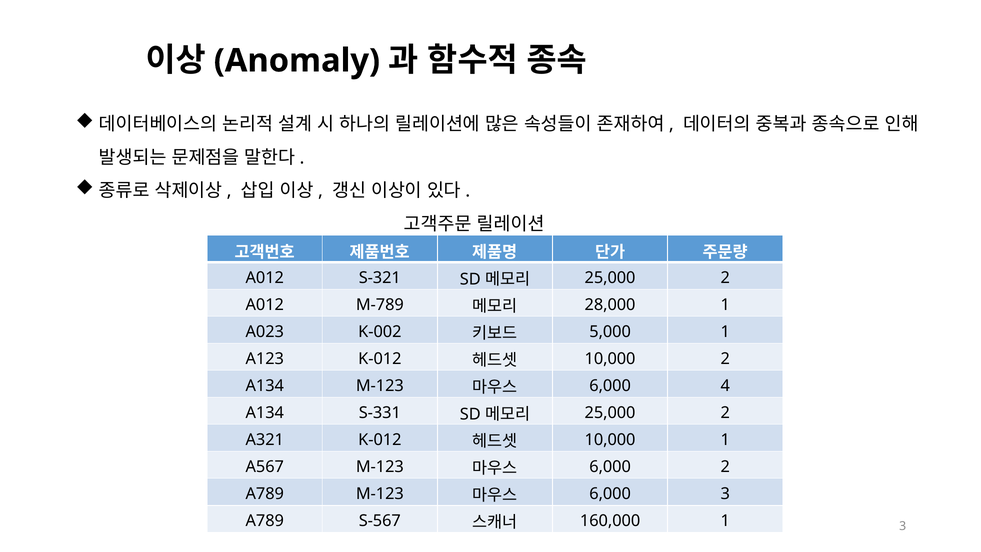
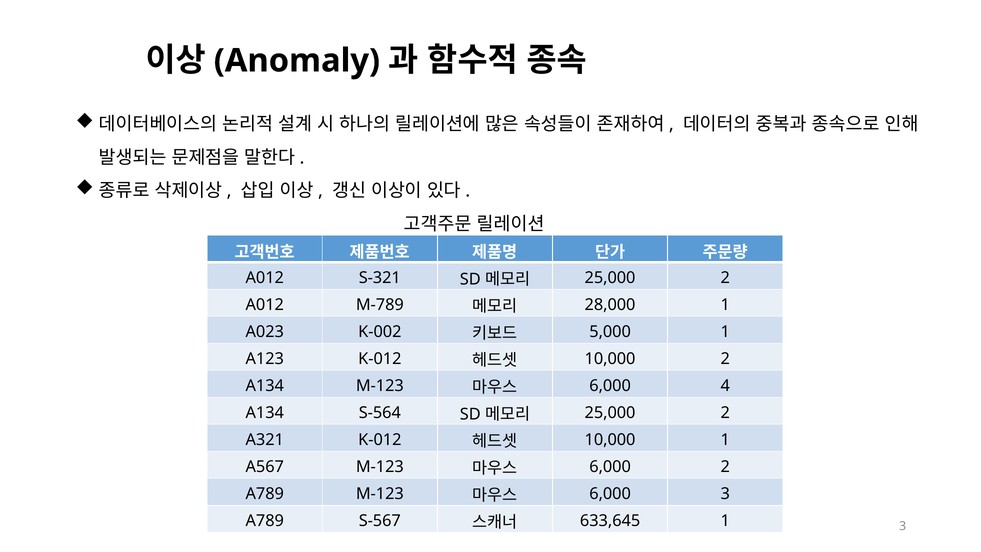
S-331: S-331 -> S-564
160,000: 160,000 -> 633,645
